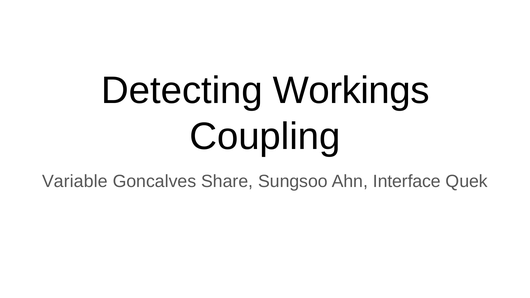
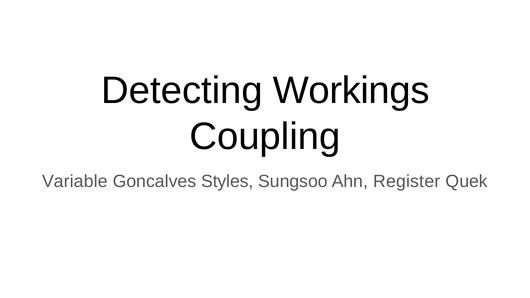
Share: Share -> Styles
Interface: Interface -> Register
